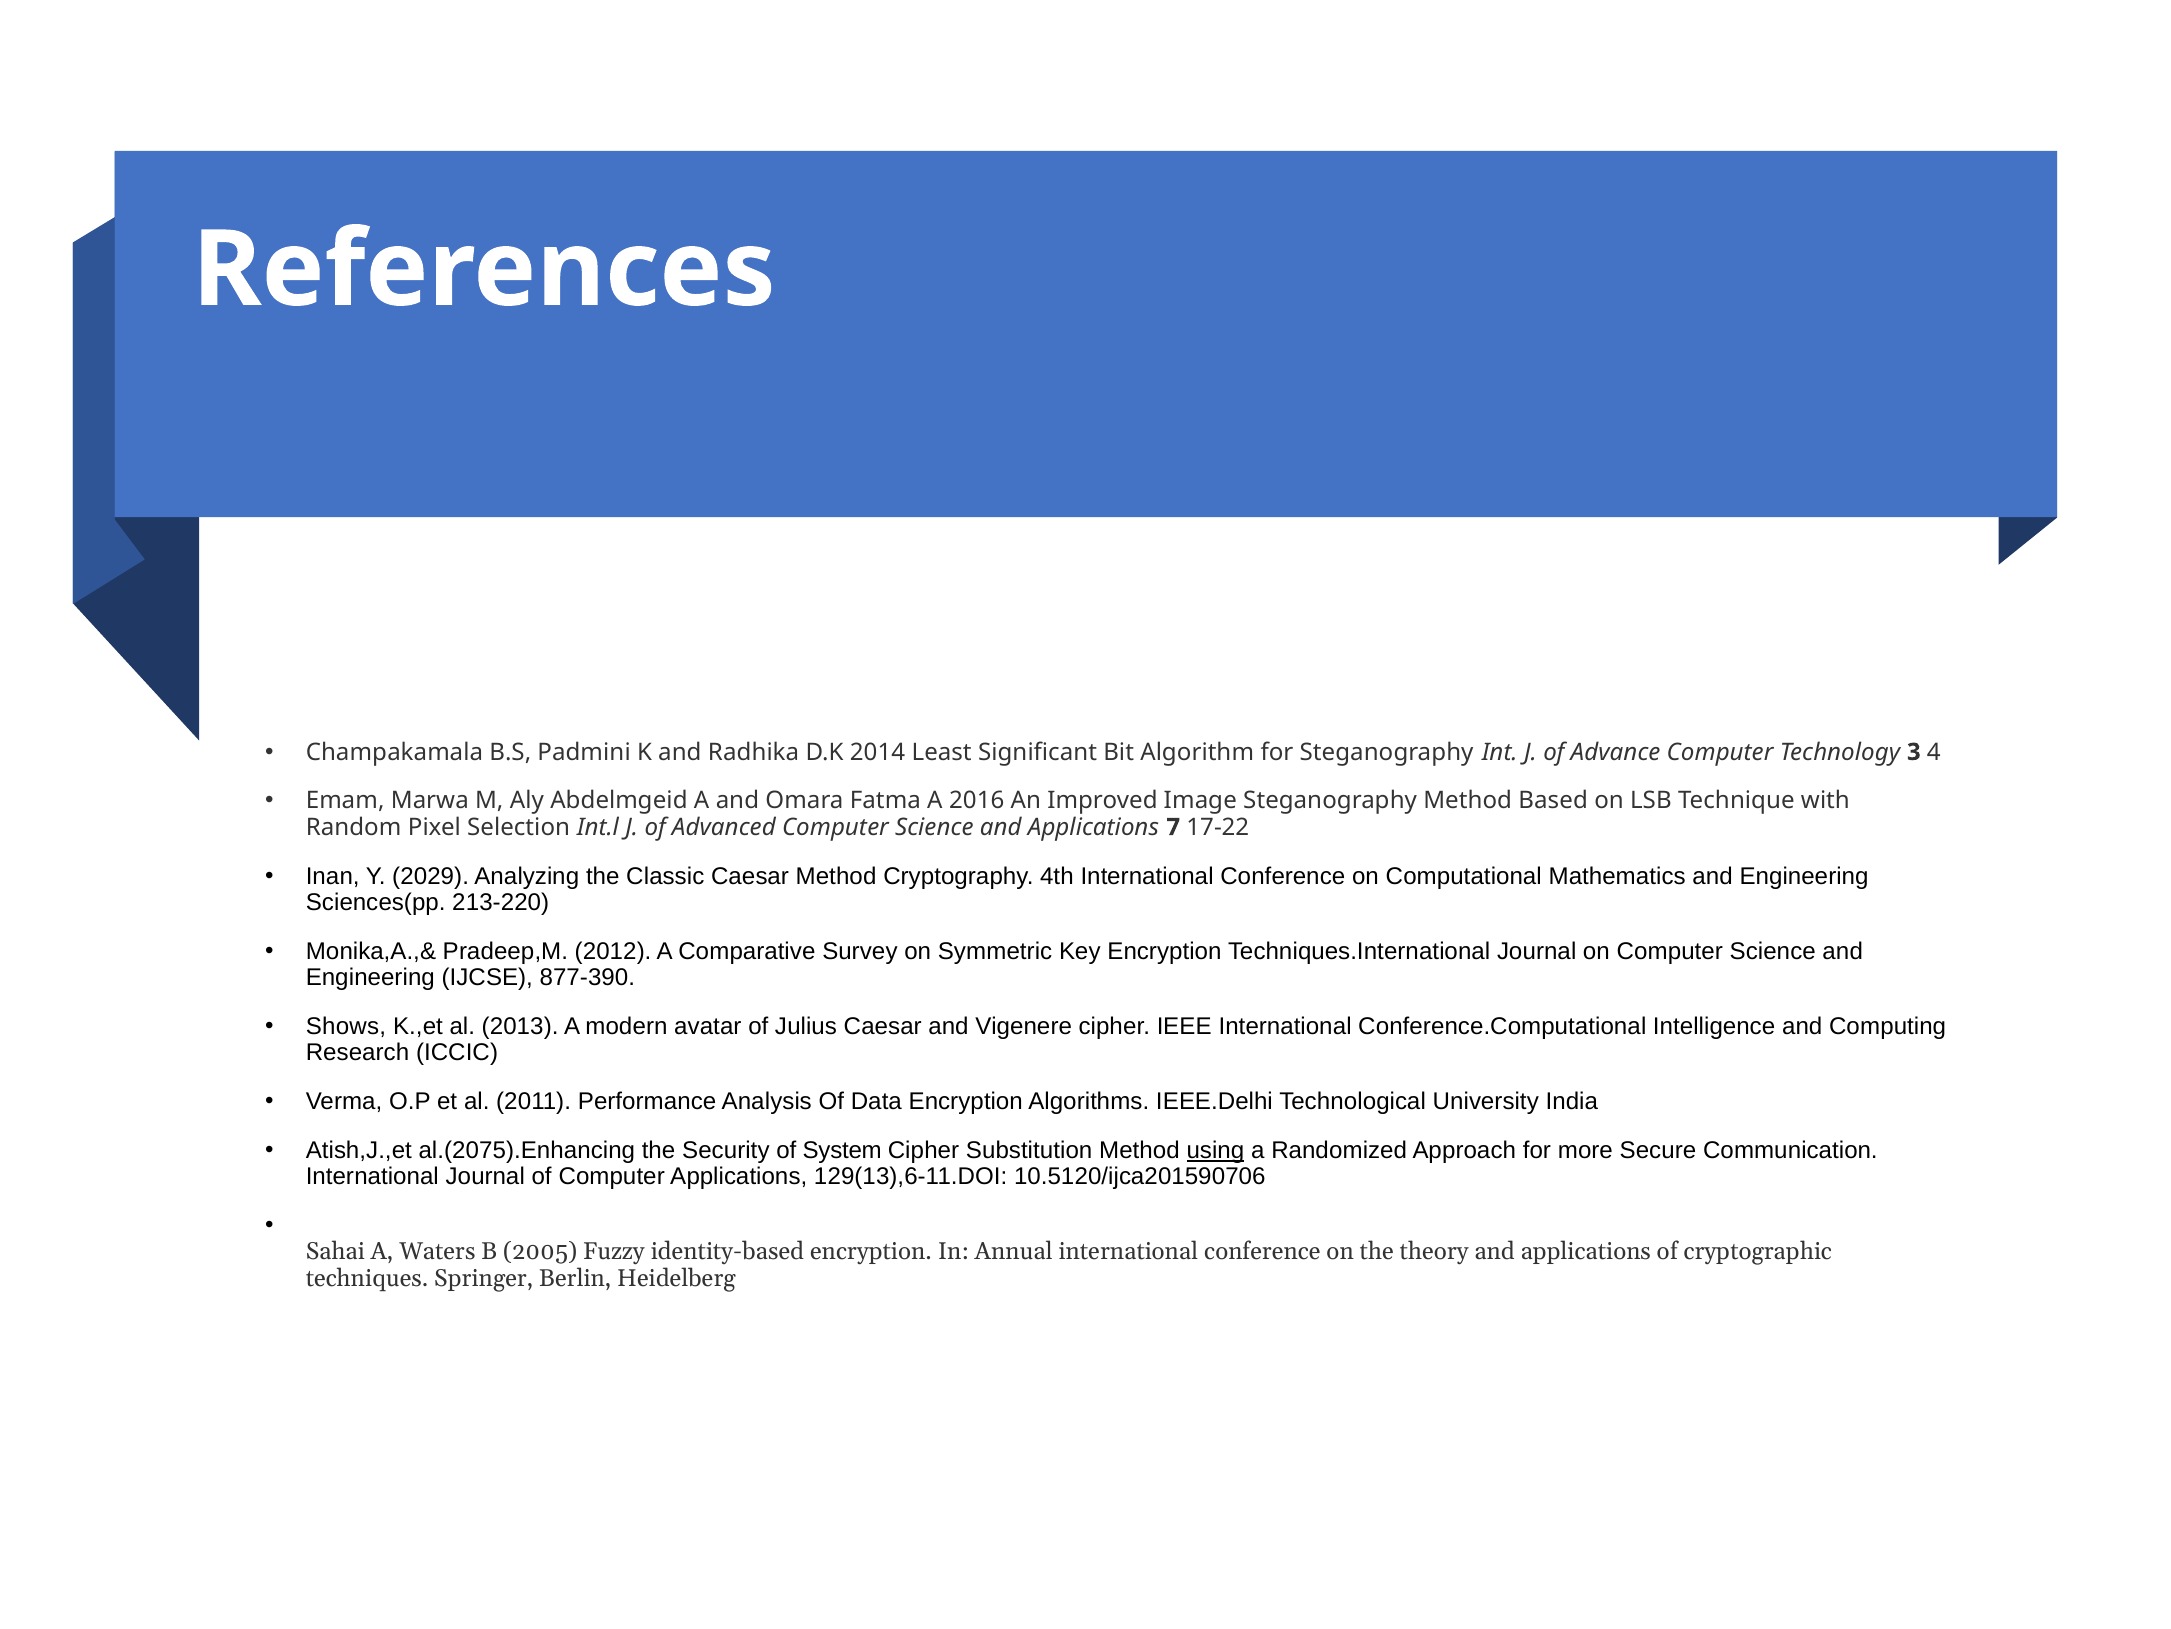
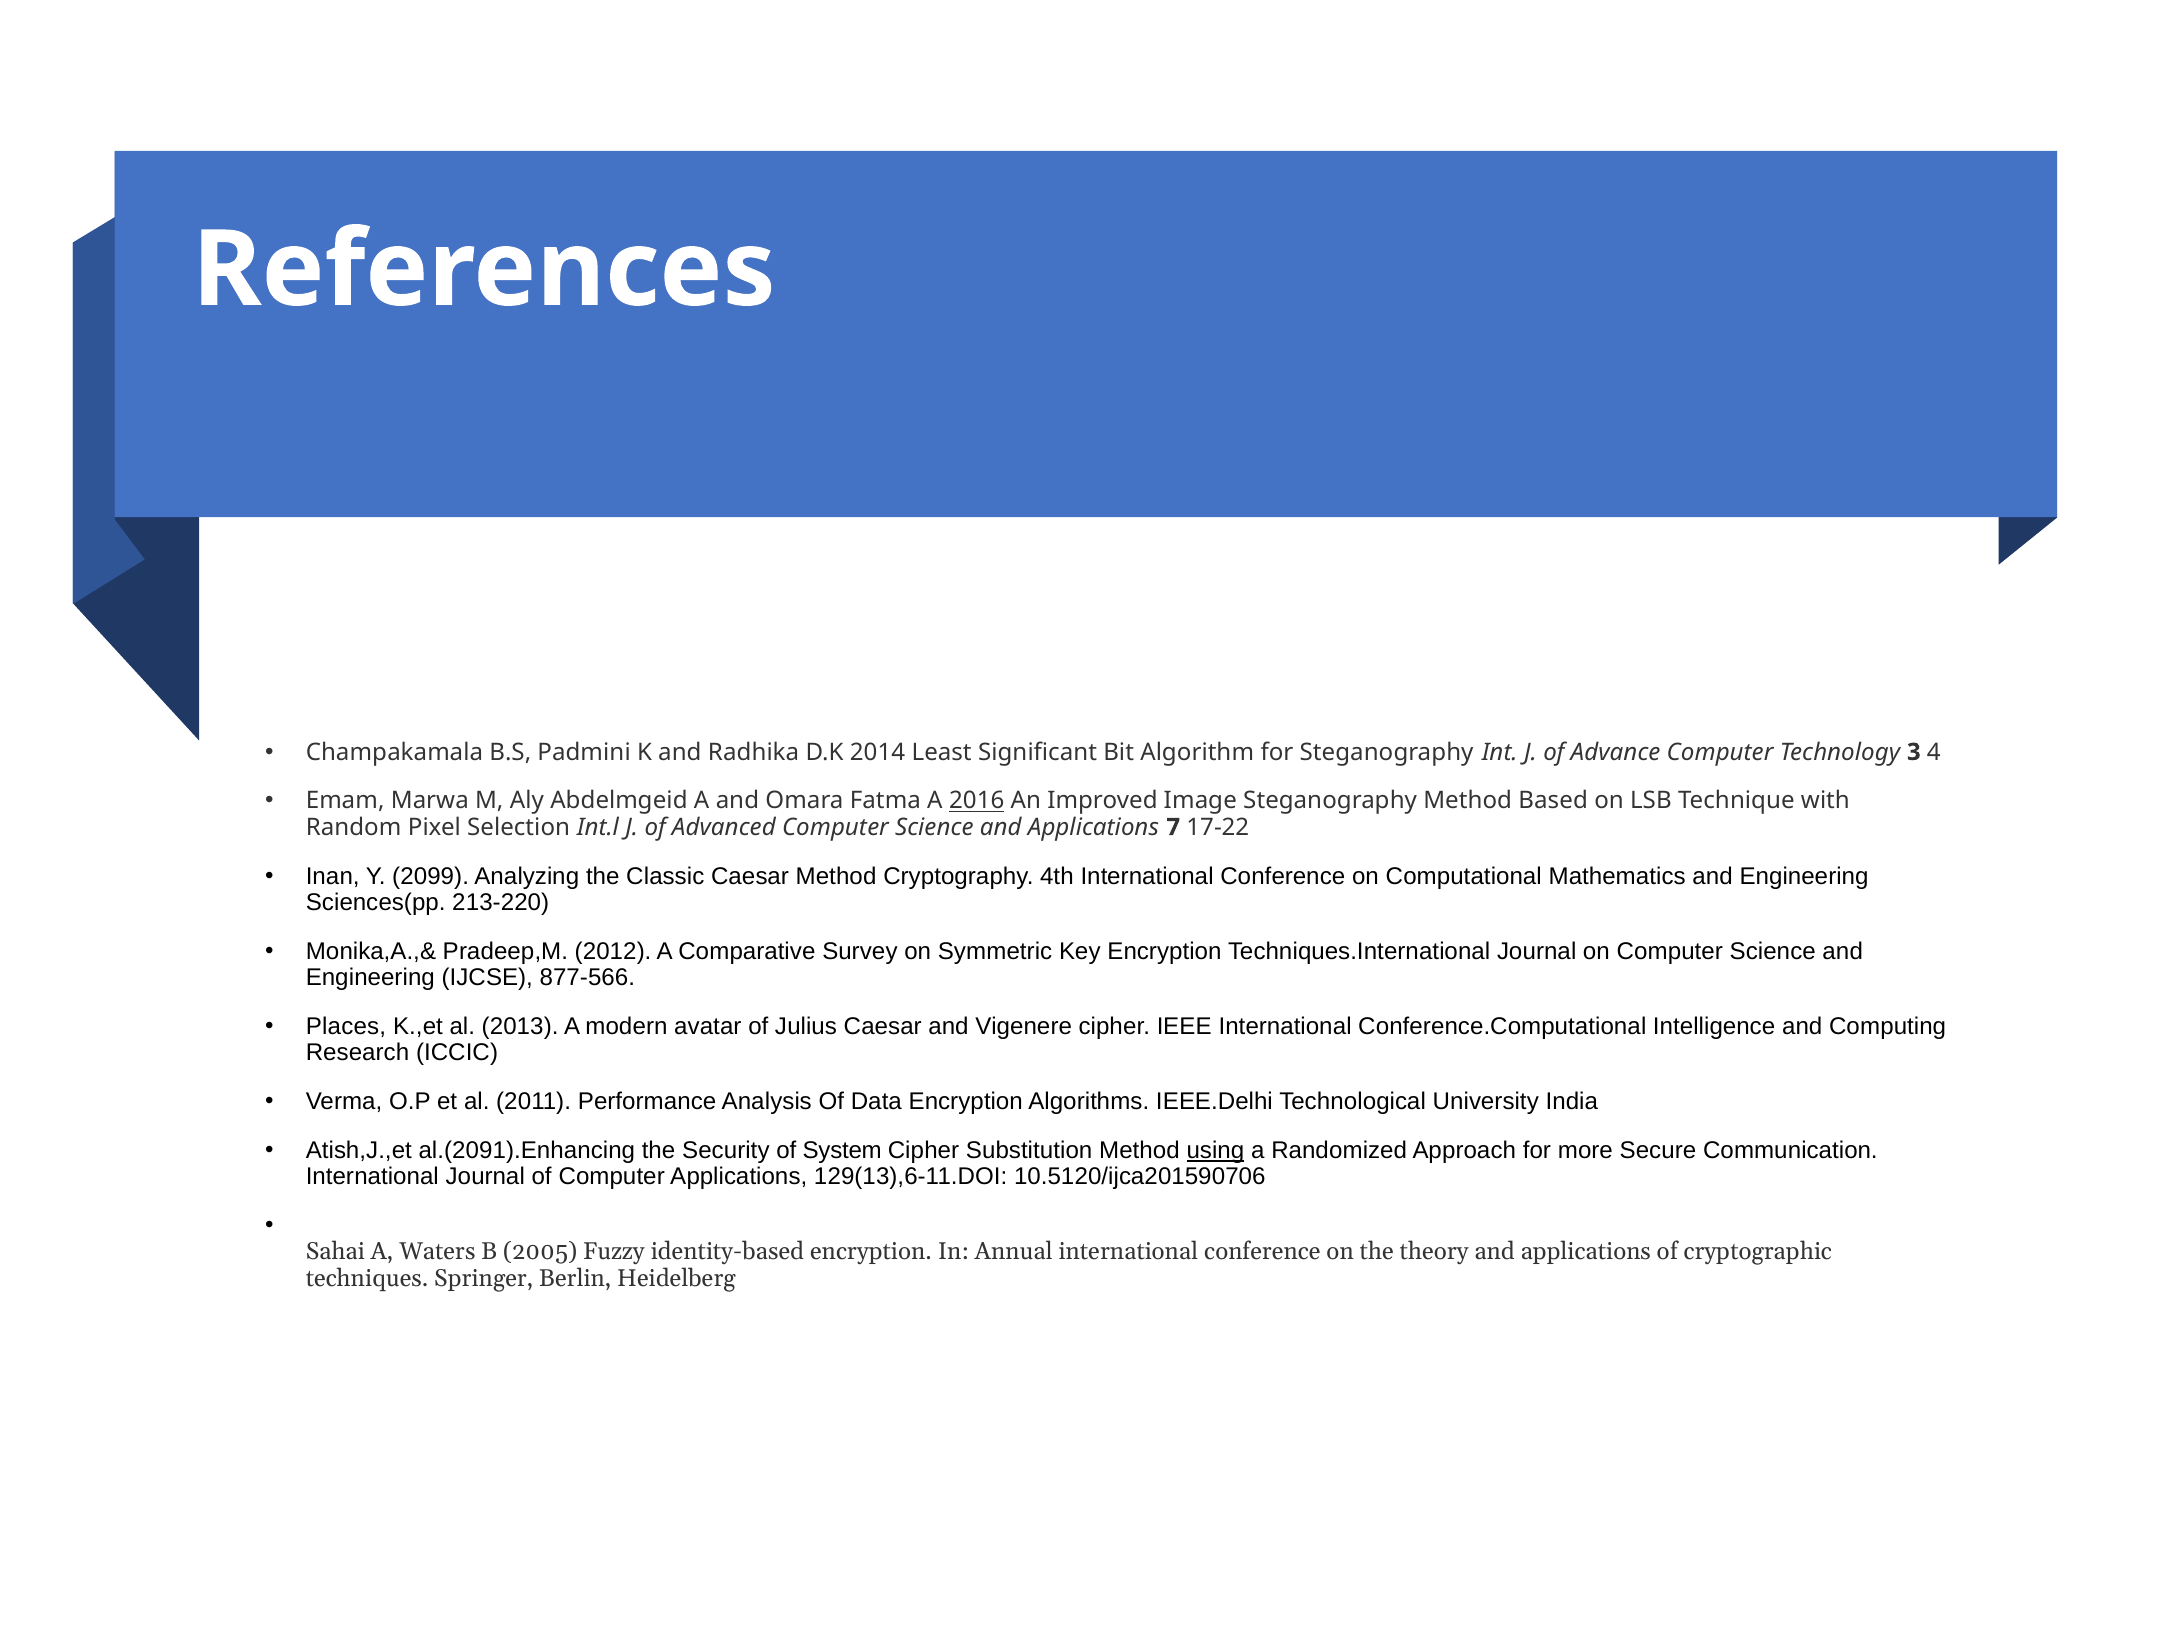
2016 underline: none -> present
2029: 2029 -> 2099
877-390: 877-390 -> 877-566
Shows: Shows -> Places
al.(2075).Enhancing: al.(2075).Enhancing -> al.(2091).Enhancing
